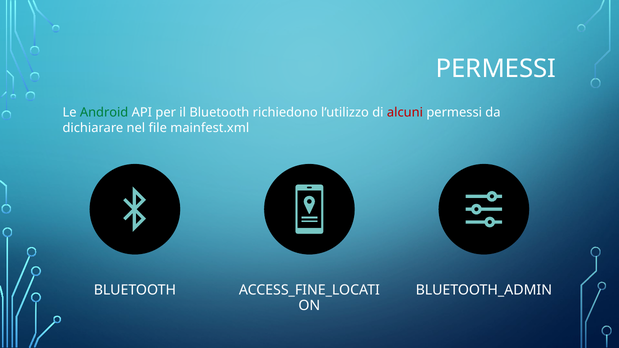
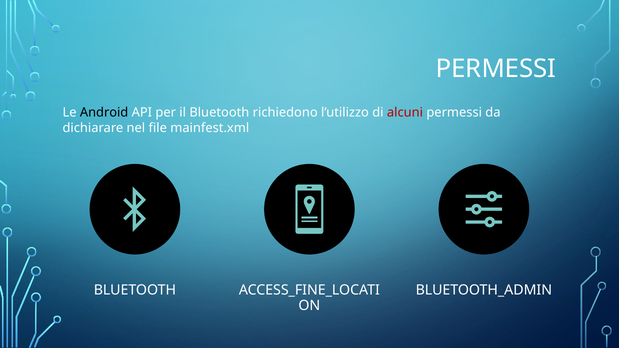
Android colour: green -> black
